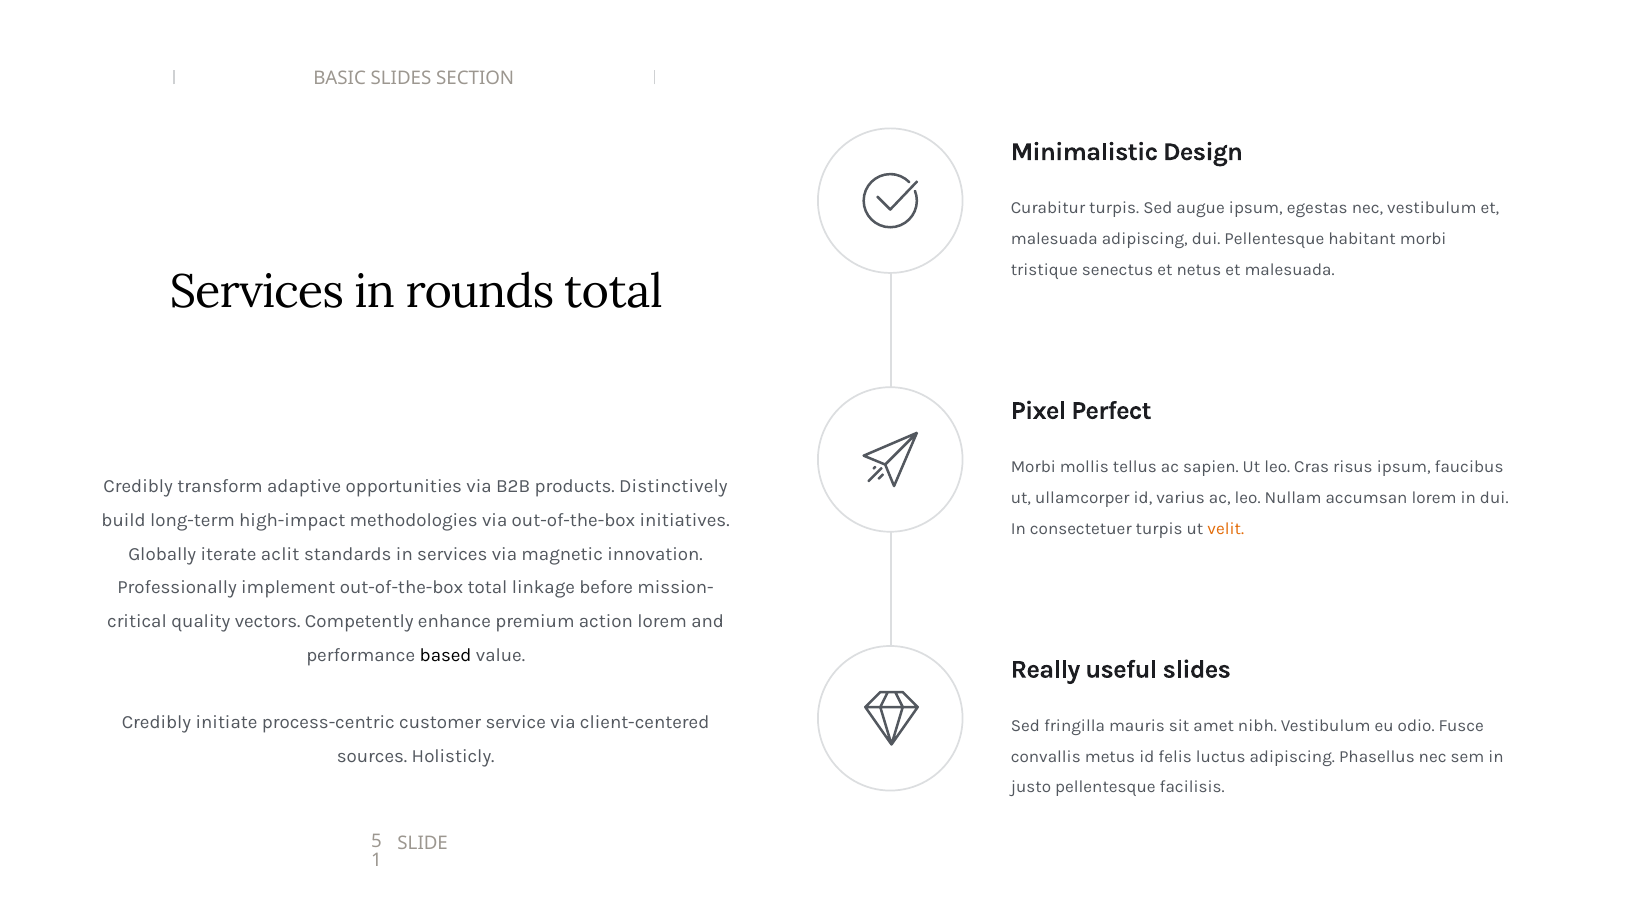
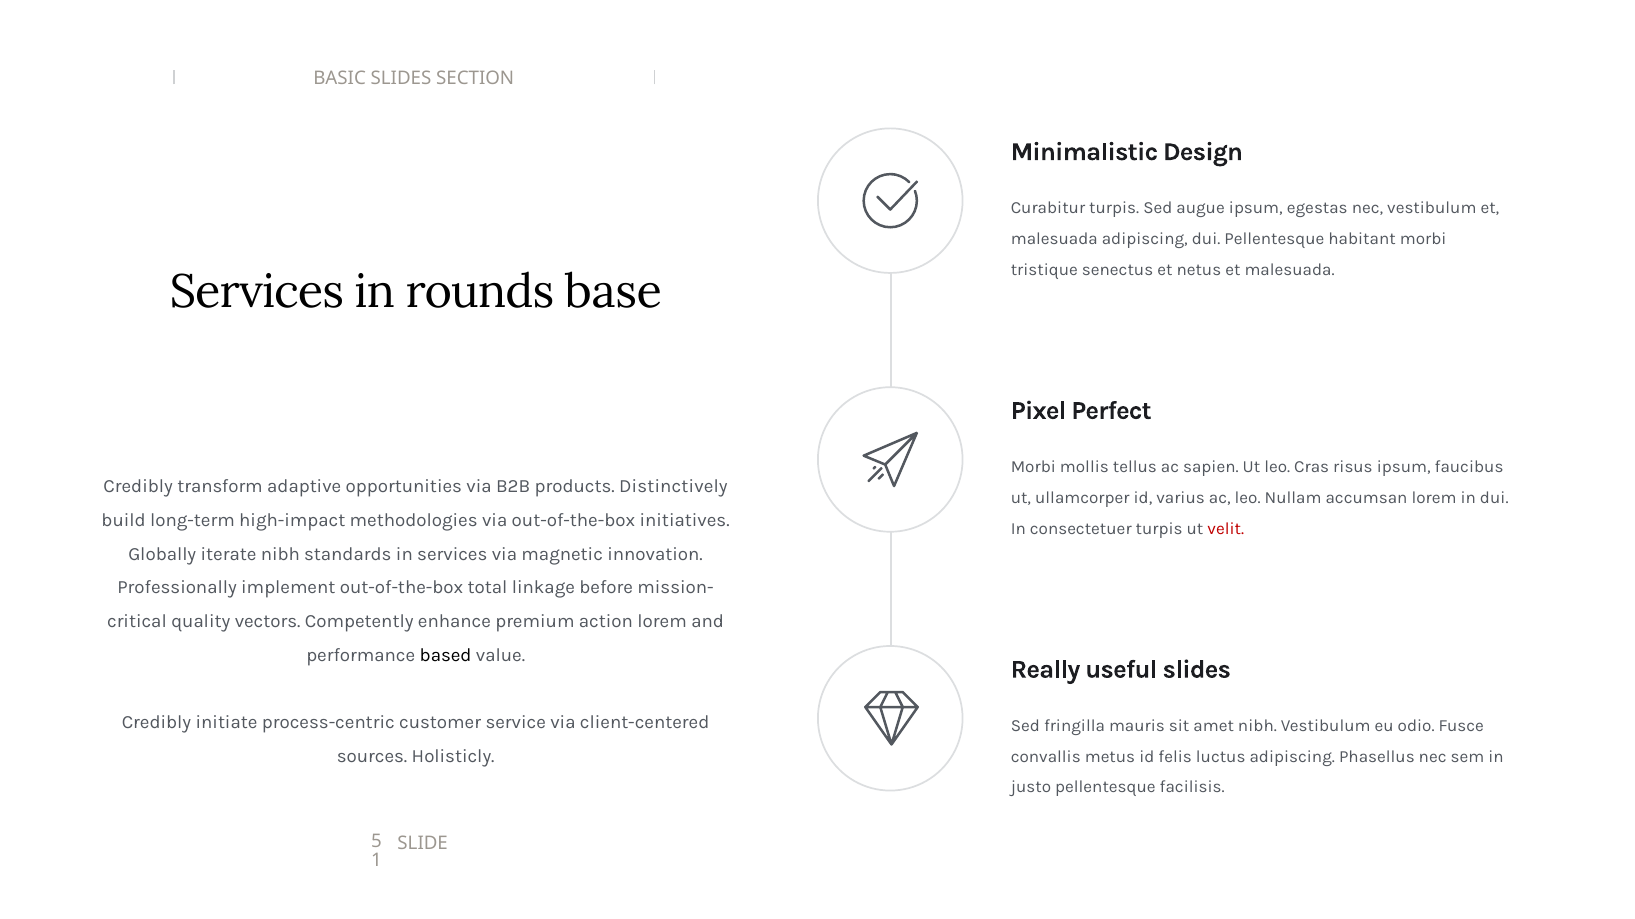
rounds total: total -> base
velit colour: orange -> red
iterate aclit: aclit -> nibh
